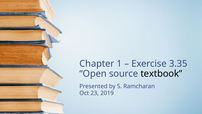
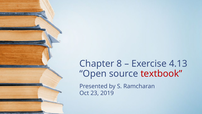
1: 1 -> 8
3.35: 3.35 -> 4.13
textbook colour: black -> red
